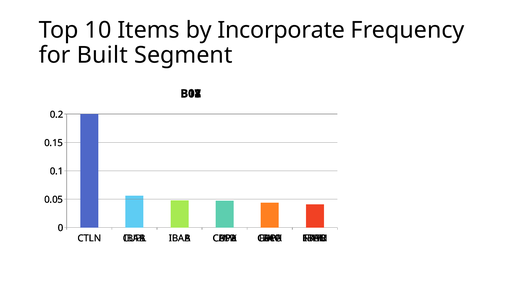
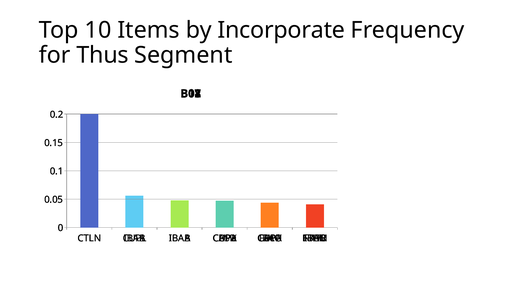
Built: Built -> Thus
